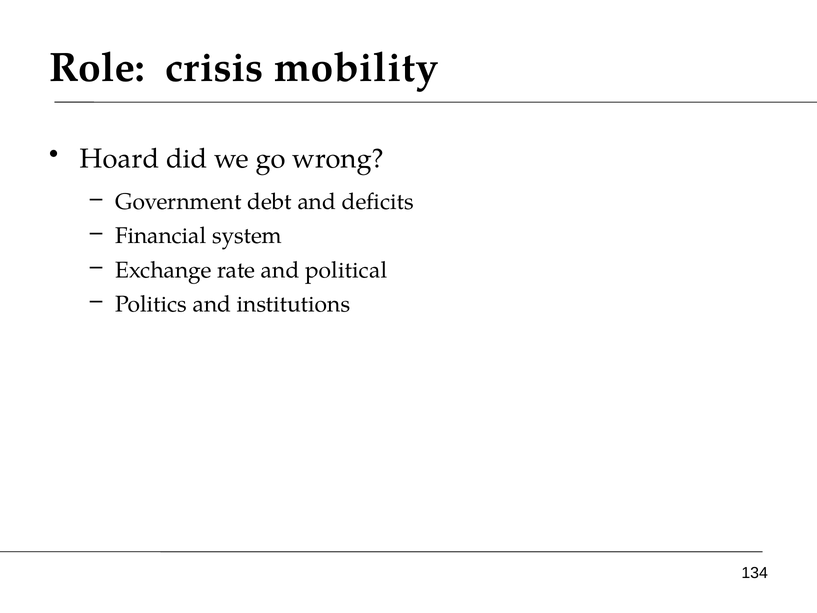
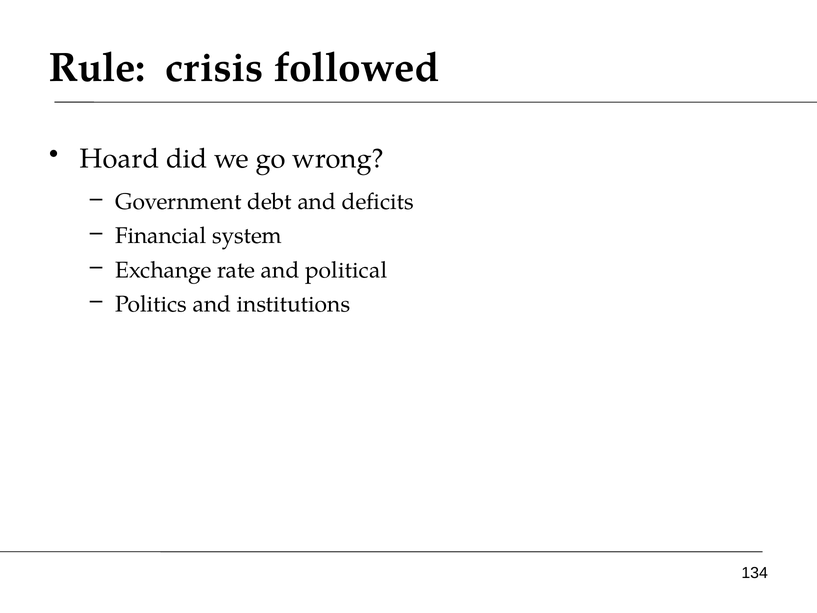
Role: Role -> Rule
mobility: mobility -> followed
